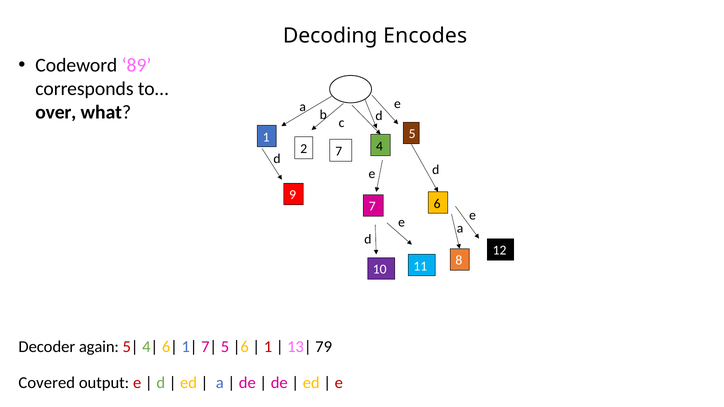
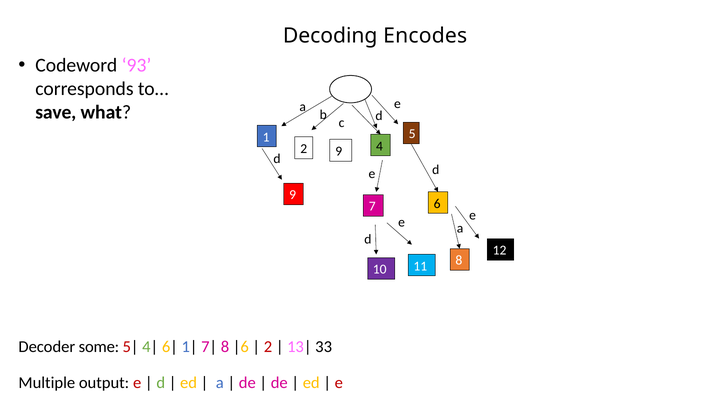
89: 89 -> 93
over: over -> save
2 7: 7 -> 9
again: again -> some
5 at (225, 347): 5 -> 8
1 at (268, 347): 1 -> 2
79: 79 -> 33
Covered: Covered -> Multiple
